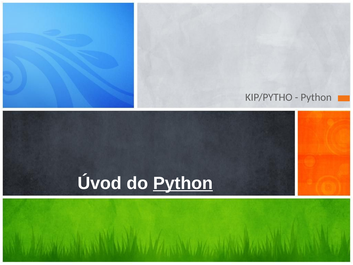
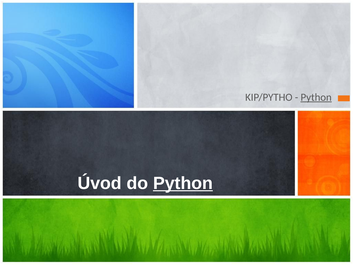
Python at (316, 97) underline: none -> present
